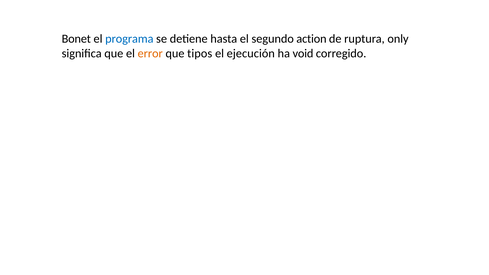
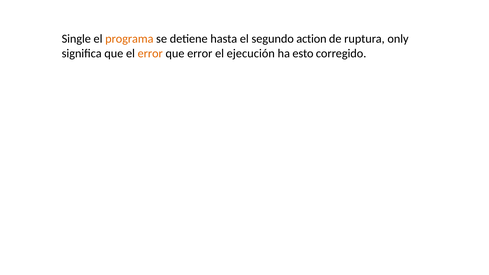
Bonet: Bonet -> Single
programa colour: blue -> orange
que tipos: tipos -> error
void: void -> esto
